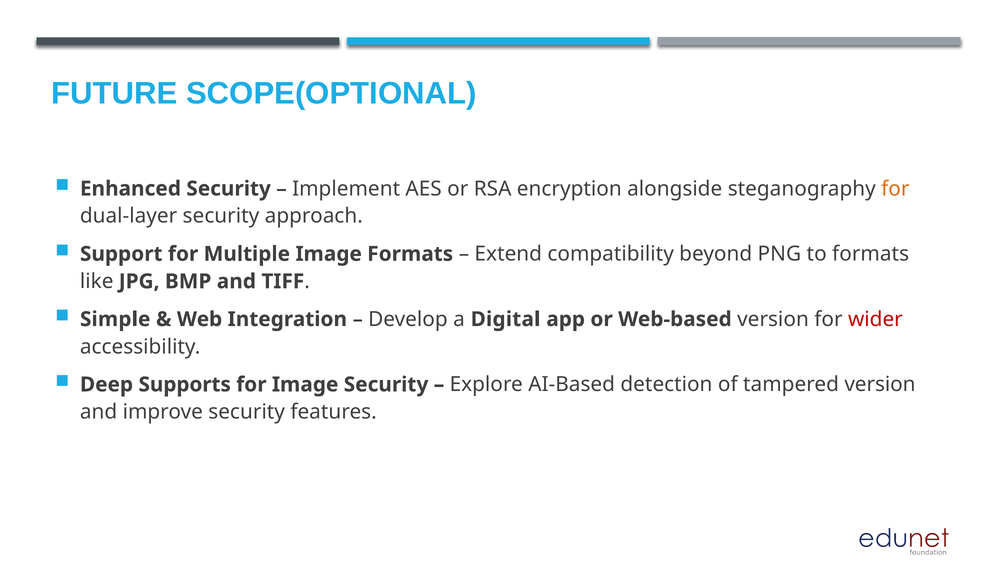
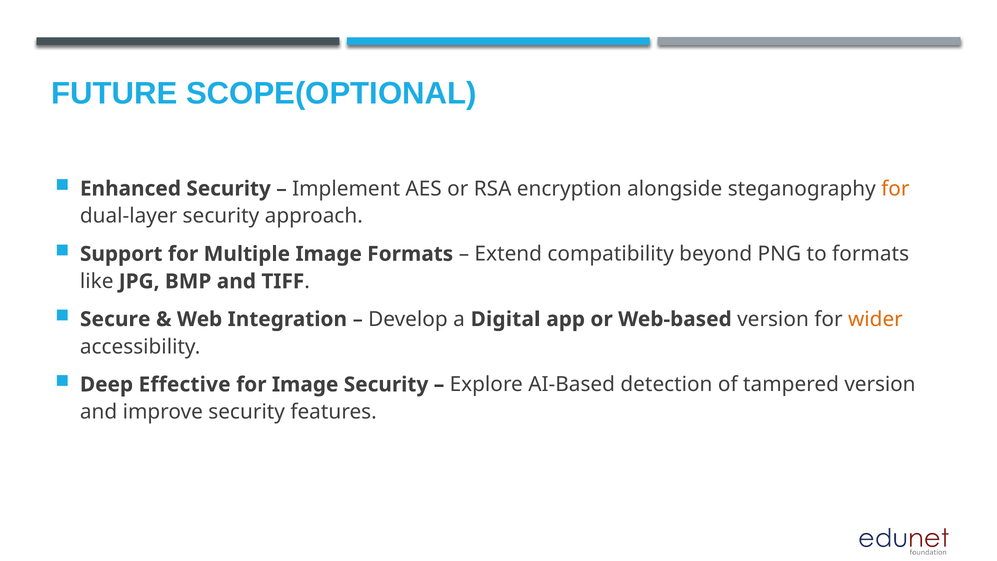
Simple: Simple -> Secure
wider colour: red -> orange
Supports: Supports -> Effective
